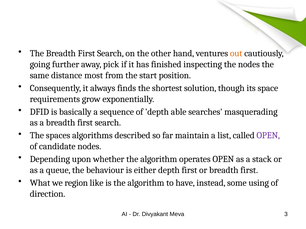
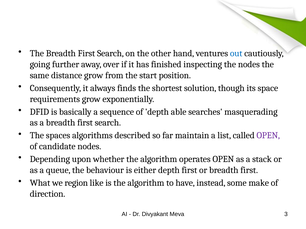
out colour: orange -> blue
pick: pick -> over
distance most: most -> grow
using: using -> make
